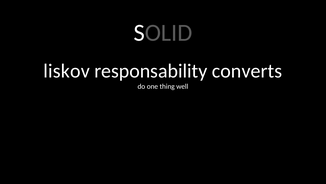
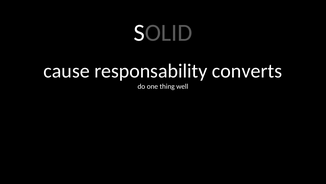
liskov: liskov -> cause
